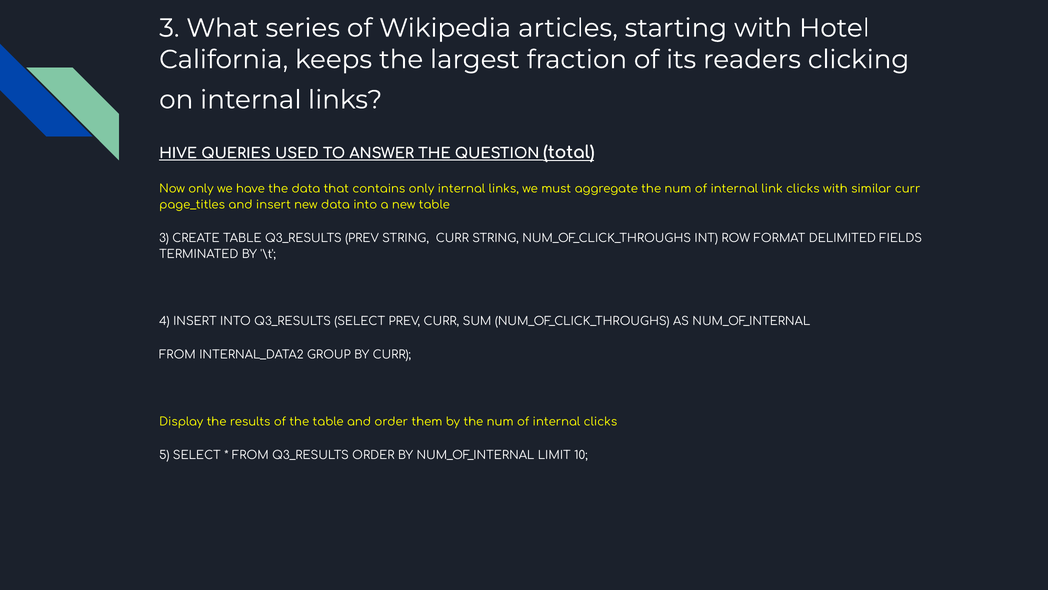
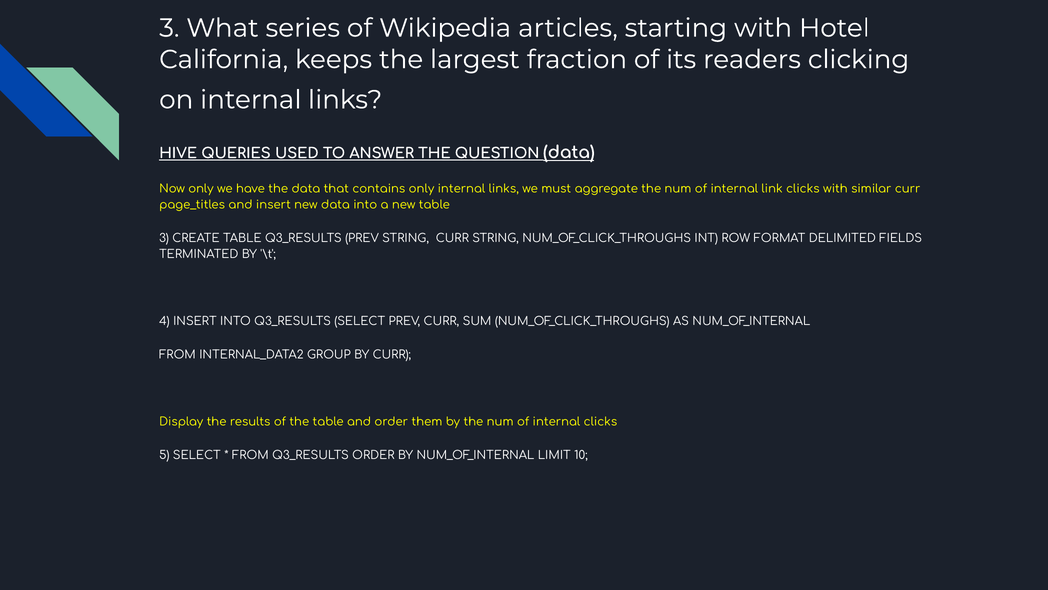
QUESTION total: total -> data
